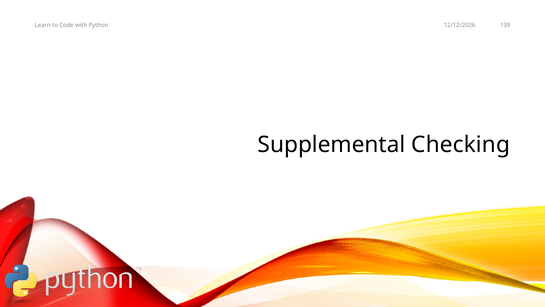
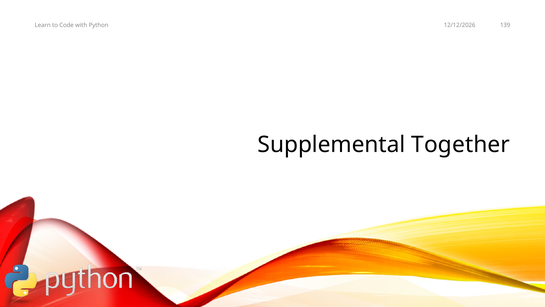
Checking: Checking -> Together
